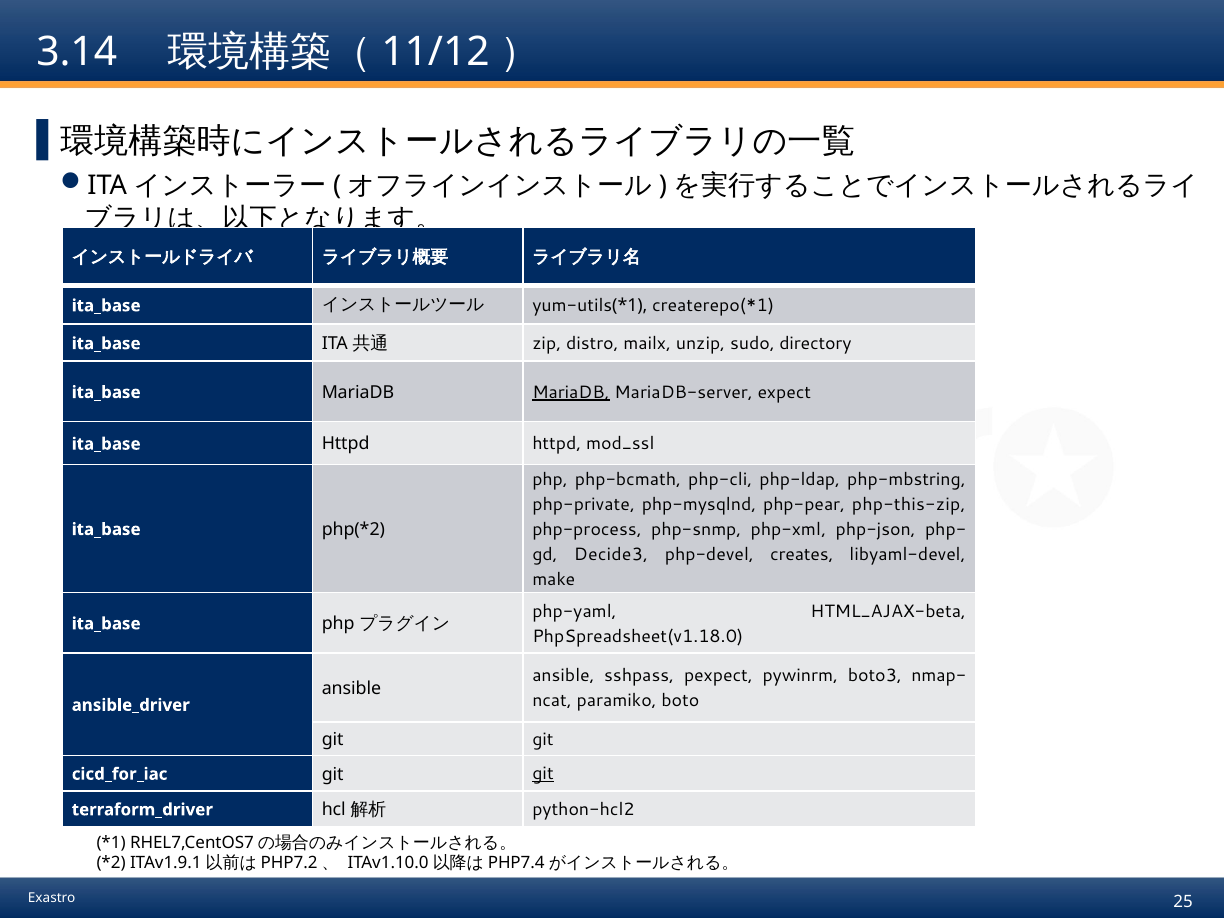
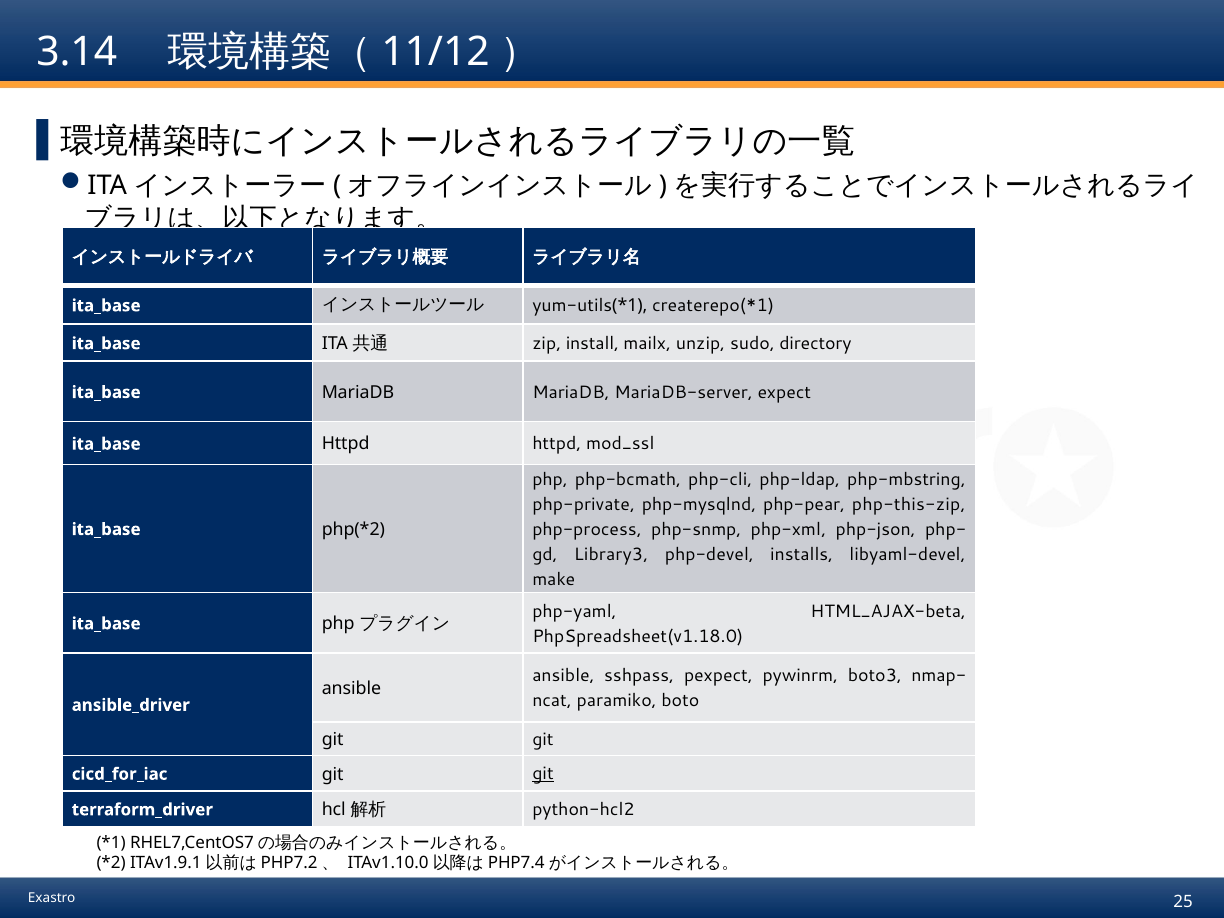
distro: distro -> install
MariaDB at (571, 392) underline: present -> none
Decide3: Decide3 -> Library3
creates: creates -> installs
